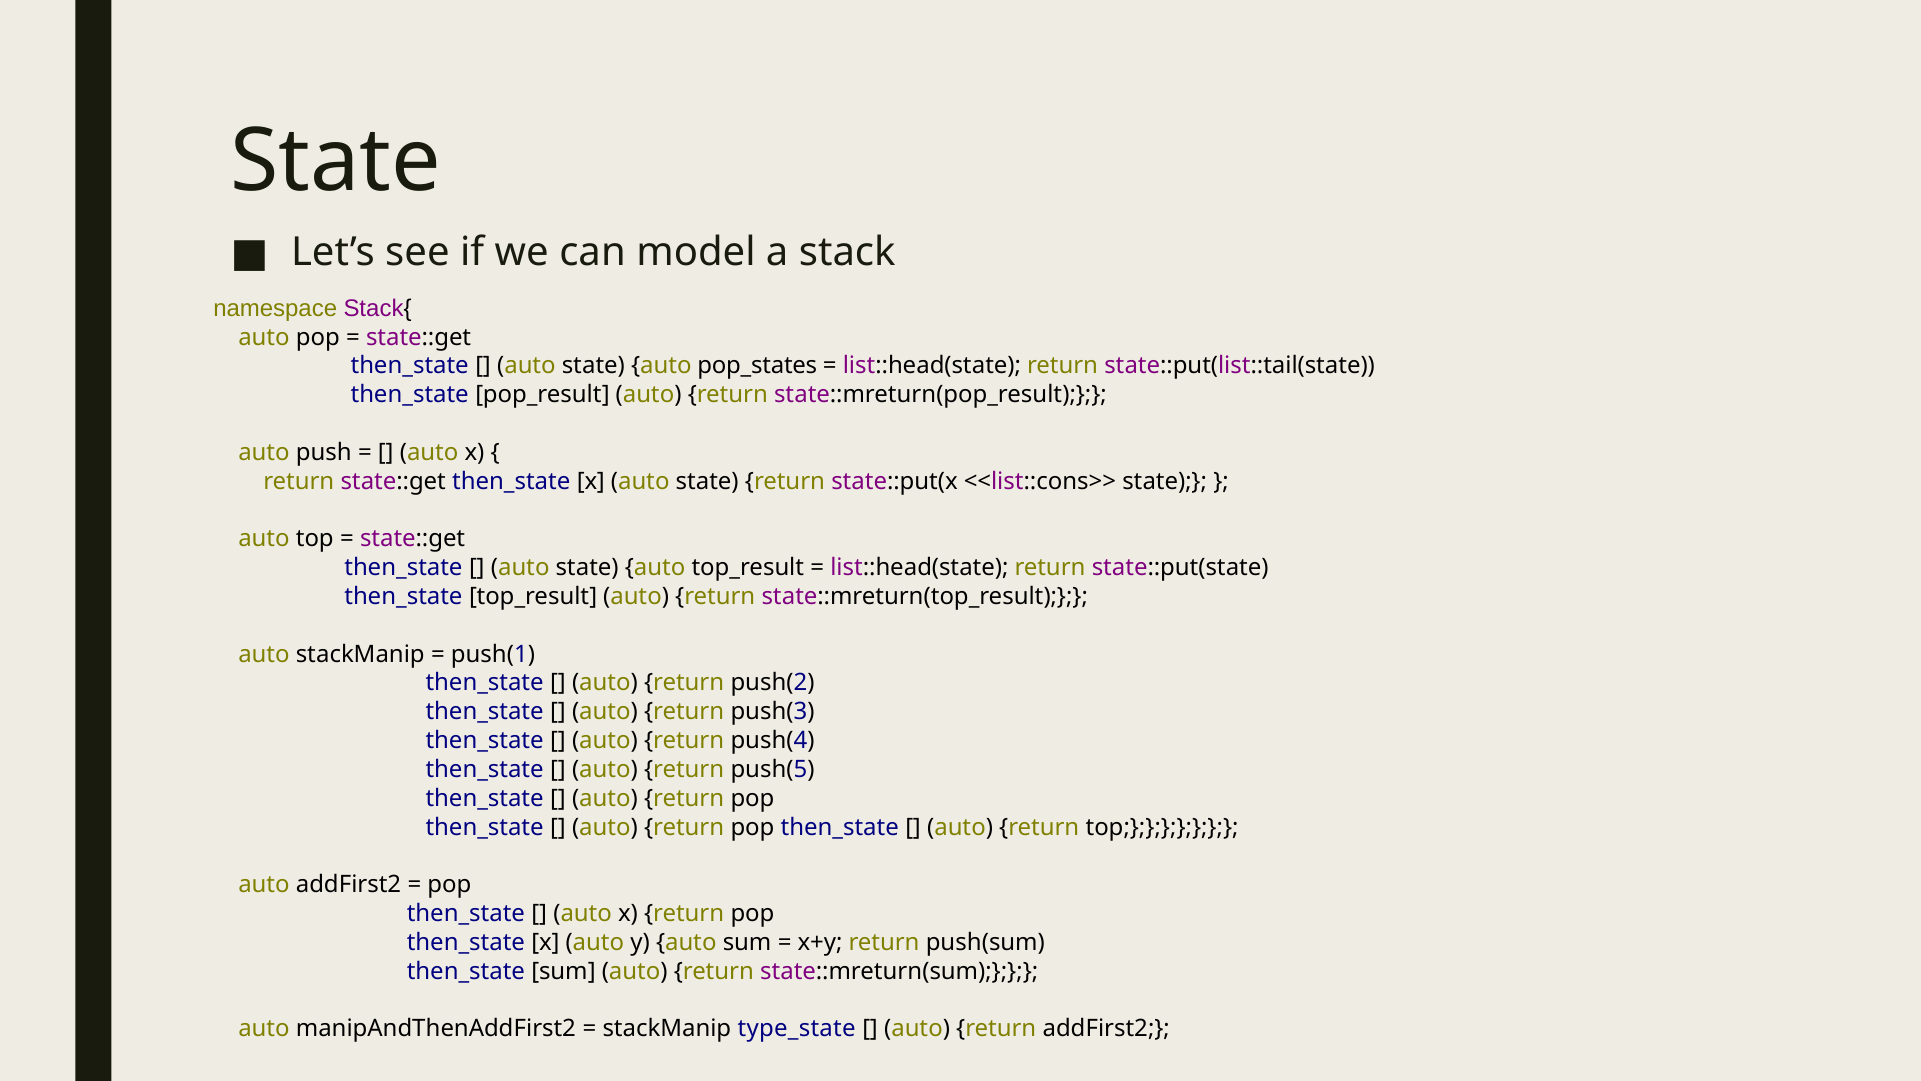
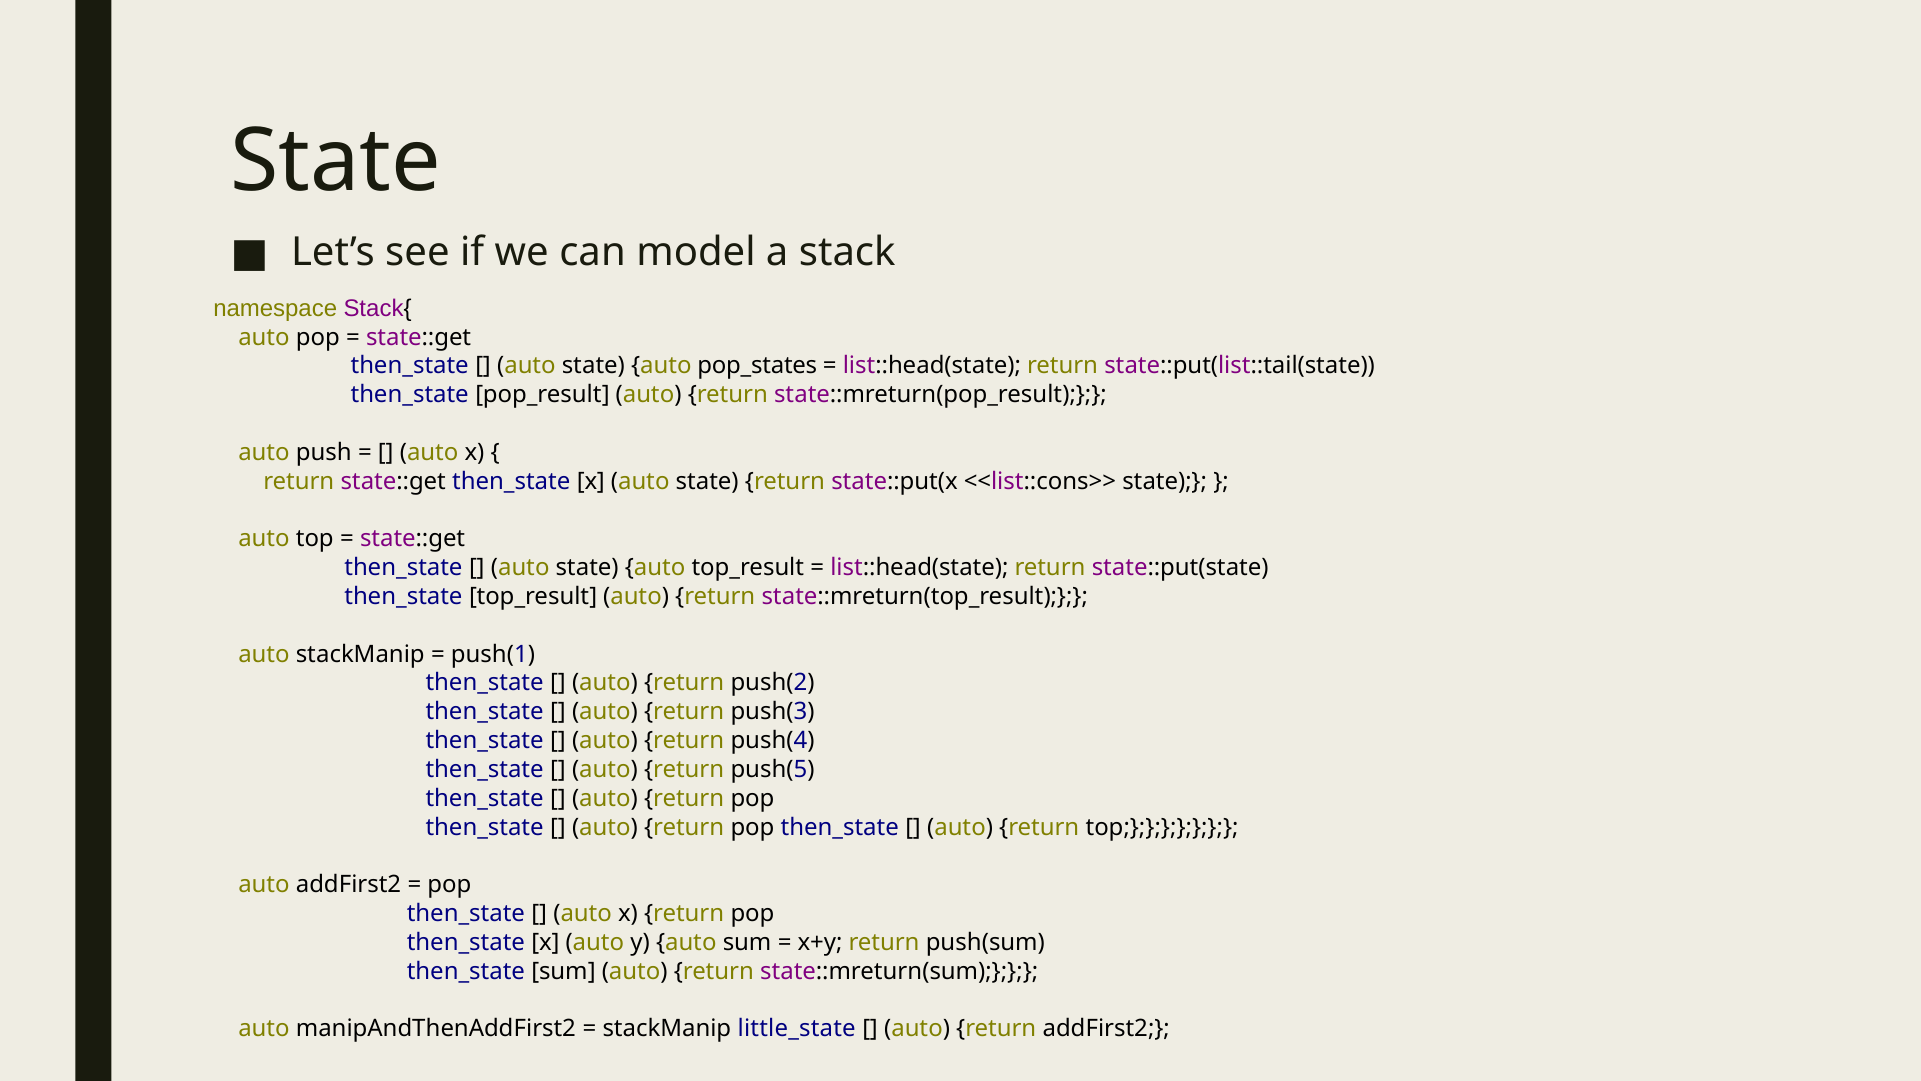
type_state: type_state -> little_state
